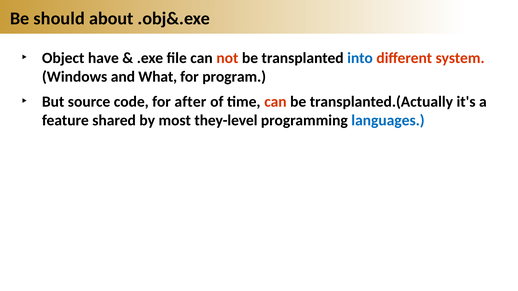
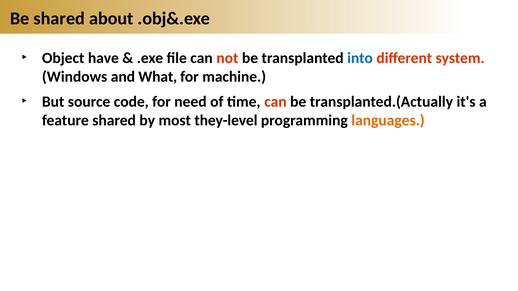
Be should: should -> shared
program: program -> machine
after: after -> need
languages colour: blue -> orange
